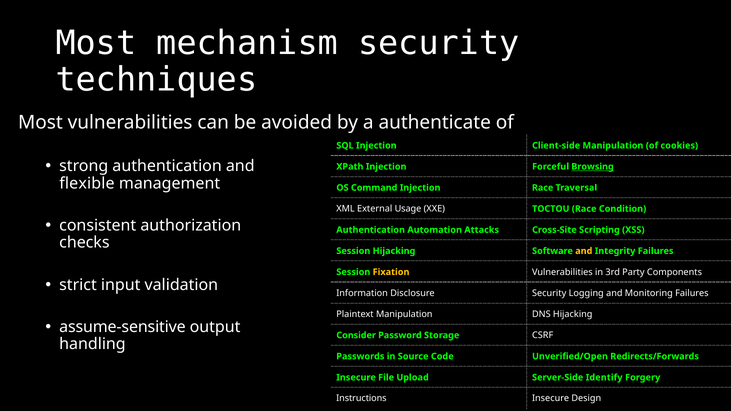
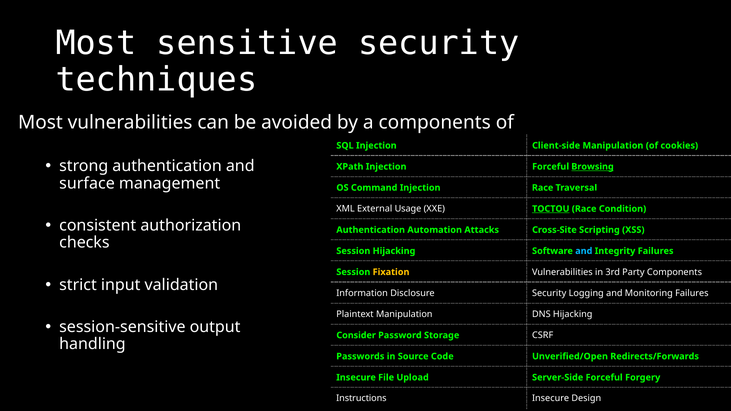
mechanism: mechanism -> sensitive
a authenticate: authenticate -> components
flexible: flexible -> surface
TOCTOU underline: none -> present
and at (584, 251) colour: yellow -> light blue
assume-sensitive: assume-sensitive -> session-sensitive
Server-Side Identify: Identify -> Forceful
